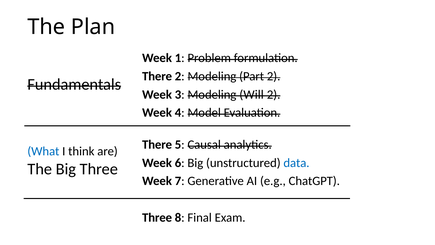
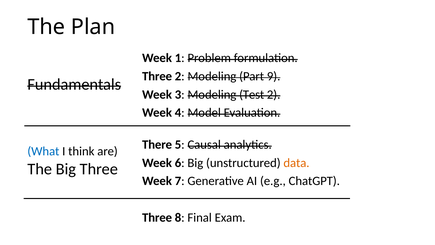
There at (157, 76): There -> Three
Part 2: 2 -> 9
Will: Will -> Test
data colour: blue -> orange
